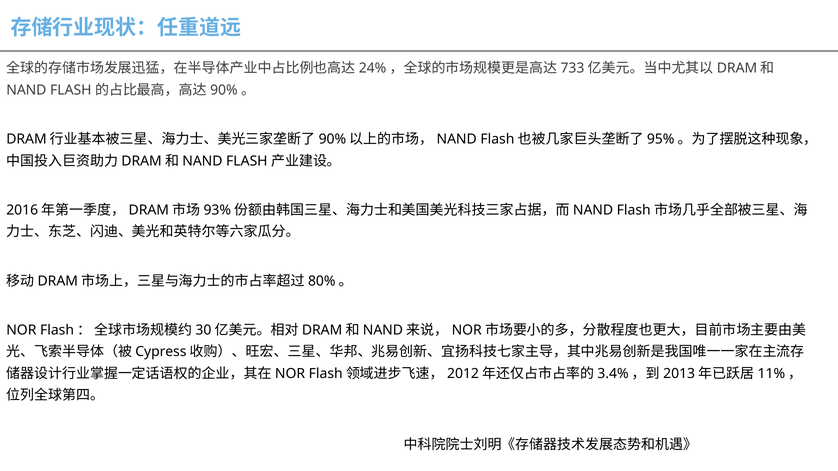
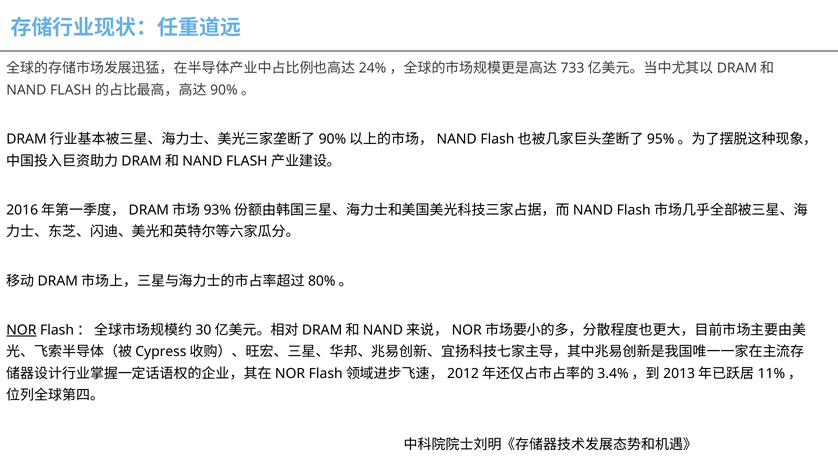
NOR underline: none -> present
